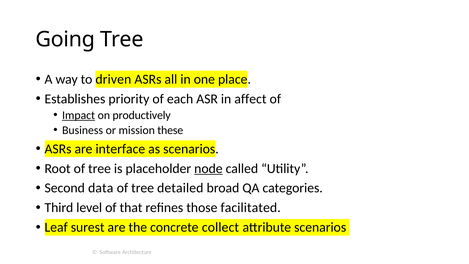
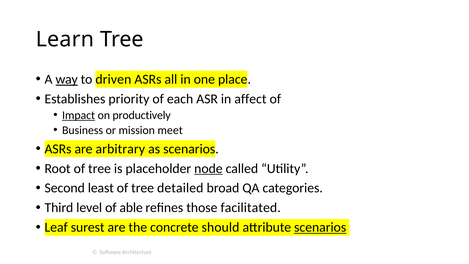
Going: Going -> Learn
way underline: none -> present
these: these -> meet
interface: interface -> arbitrary
data: data -> least
that: that -> able
collect: collect -> should
scenarios at (320, 227) underline: none -> present
